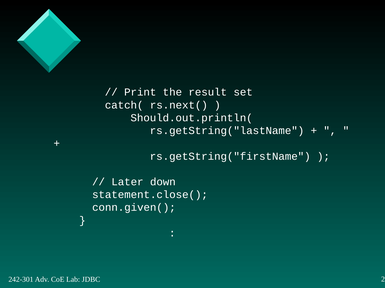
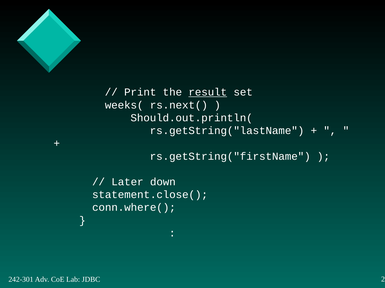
result underline: none -> present
catch(: catch( -> weeks(
conn.given(: conn.given( -> conn.where(
